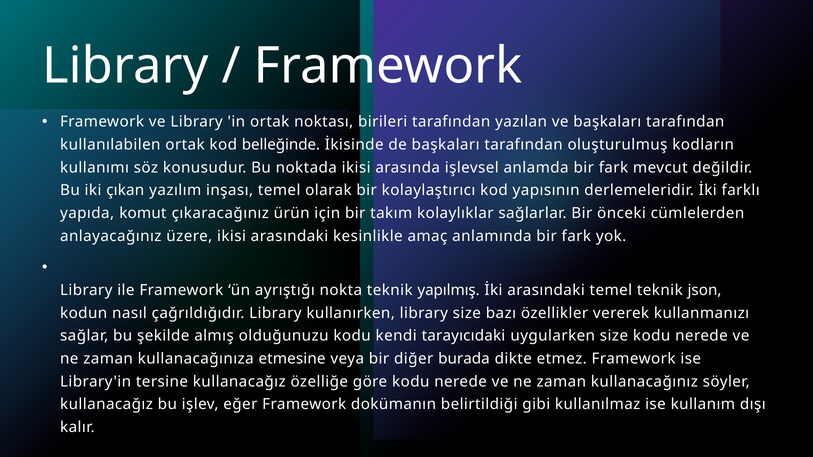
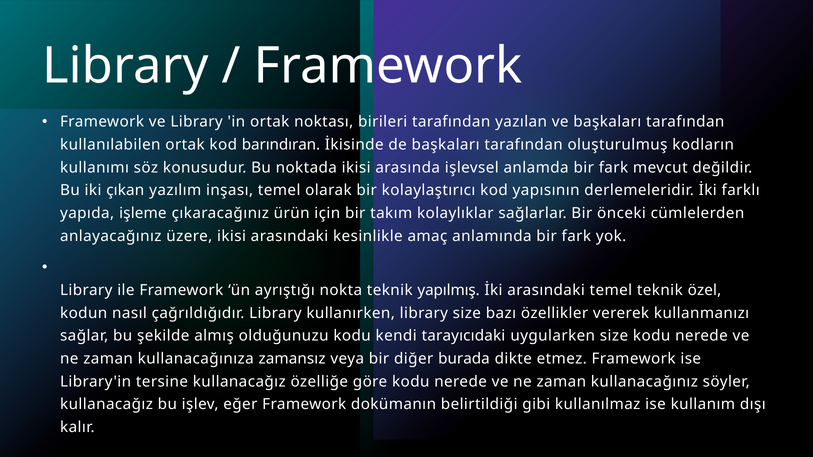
belleğinde: belleğinde -> barındıran
komut: komut -> işleme
json: json -> özel
etmesine: etmesine -> zamansız
